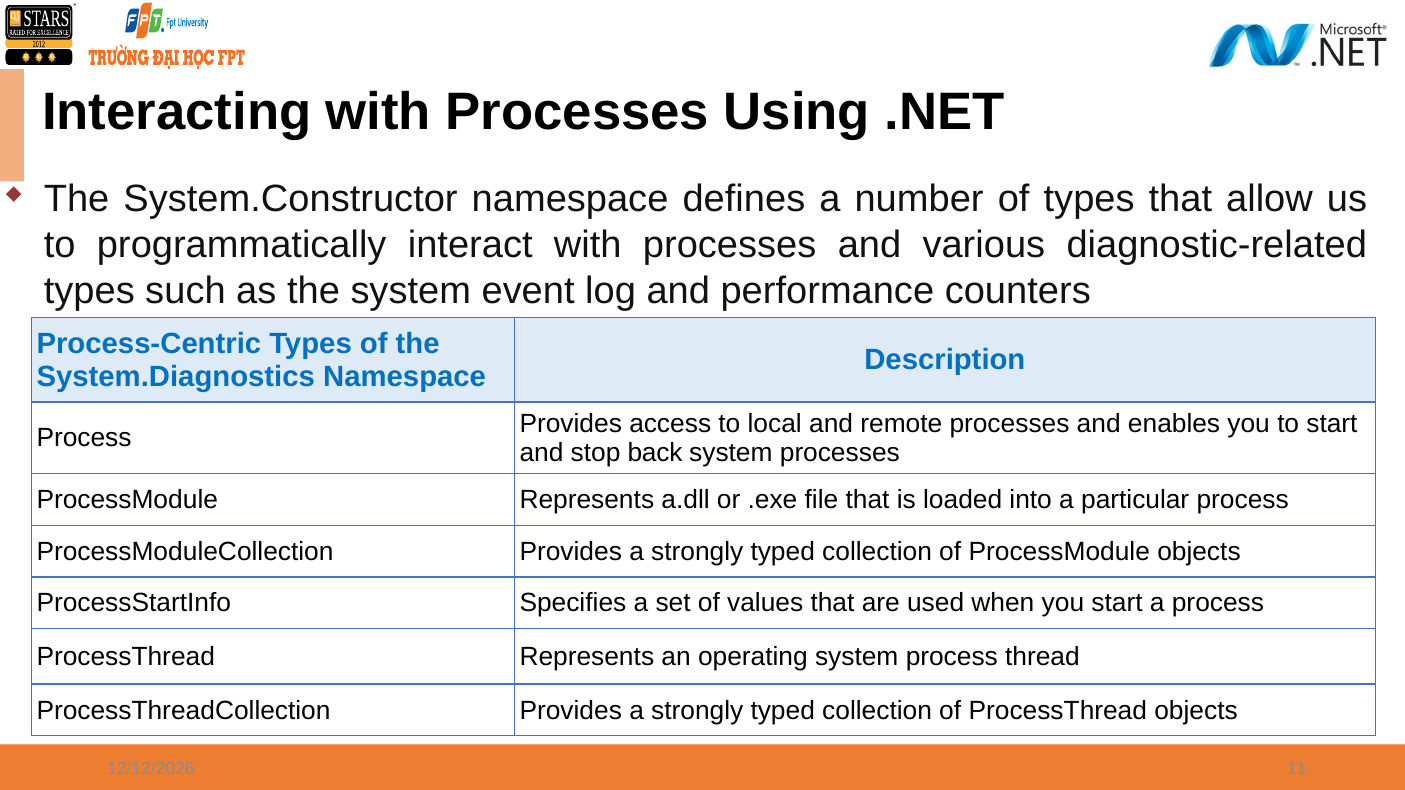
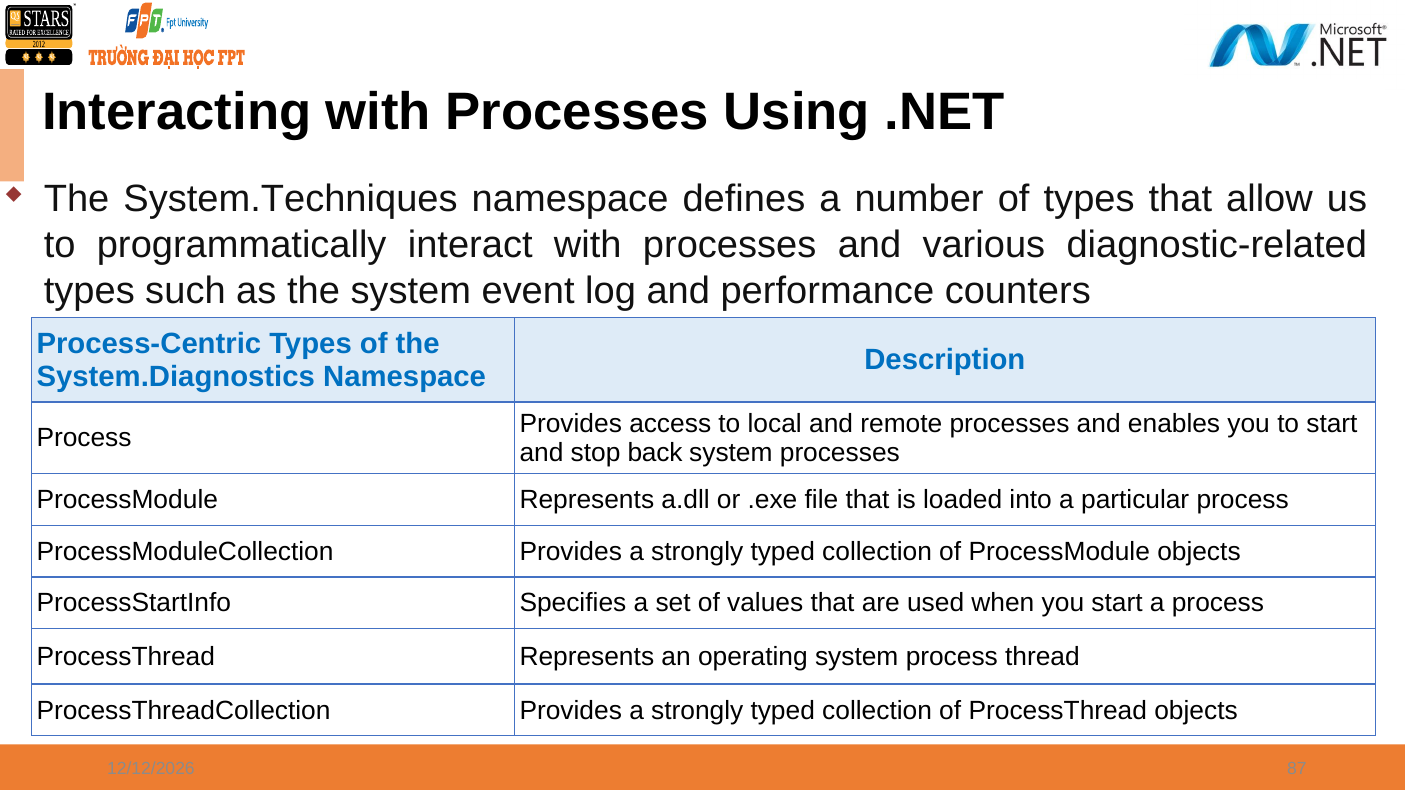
System.Constructor: System.Constructor -> System.Techniques
11: 11 -> 87
